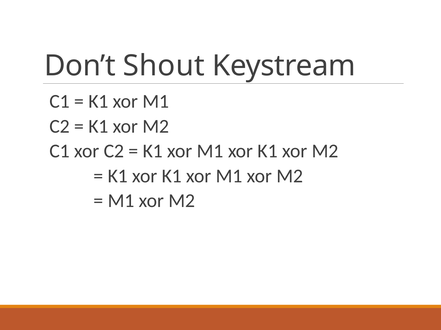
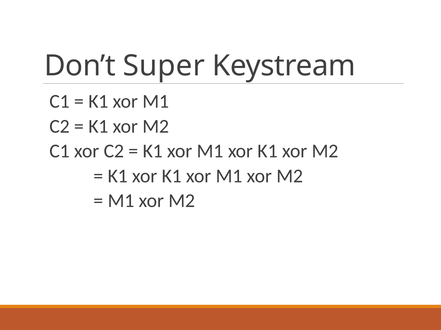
Shout: Shout -> Super
